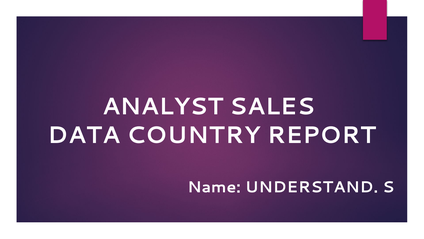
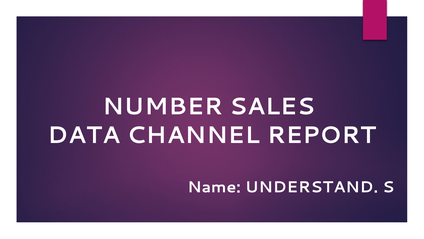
ANALYST: ANALYST -> NUMBER
COUNTRY: COUNTRY -> CHANNEL
